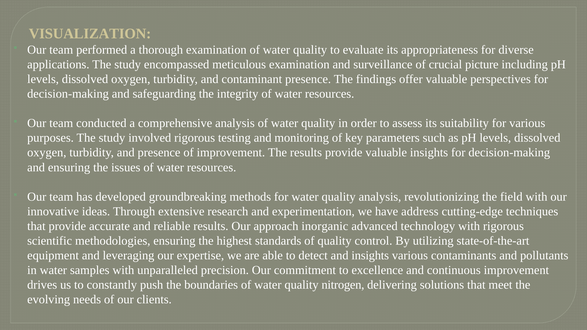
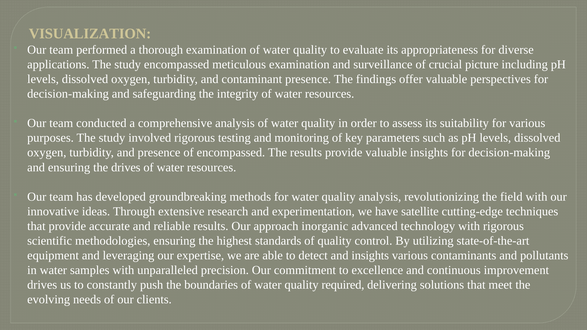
of improvement: improvement -> encompassed
the issues: issues -> drives
address: address -> satellite
nitrogen: nitrogen -> required
